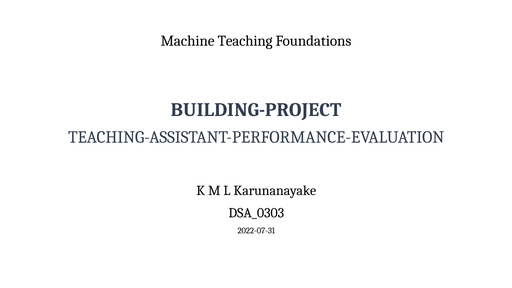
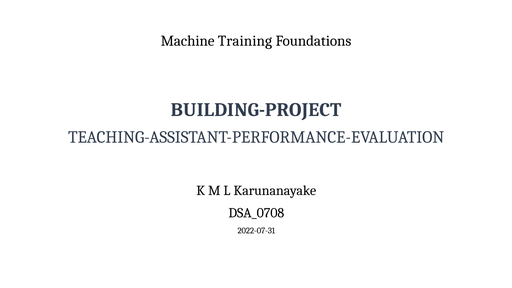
Teaching: Teaching -> Training
DSA_0303: DSA_0303 -> DSA_0708
